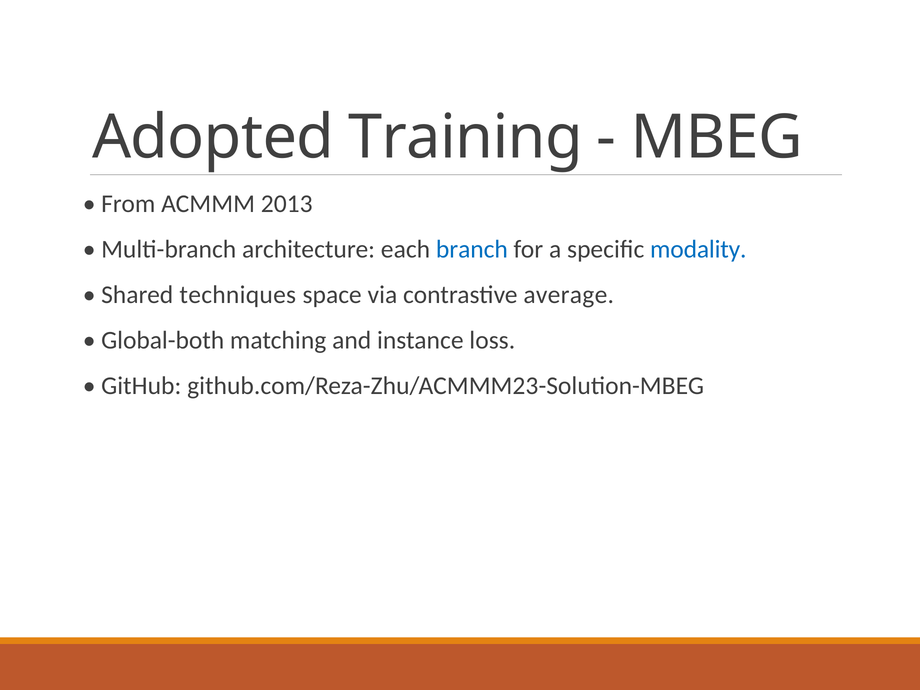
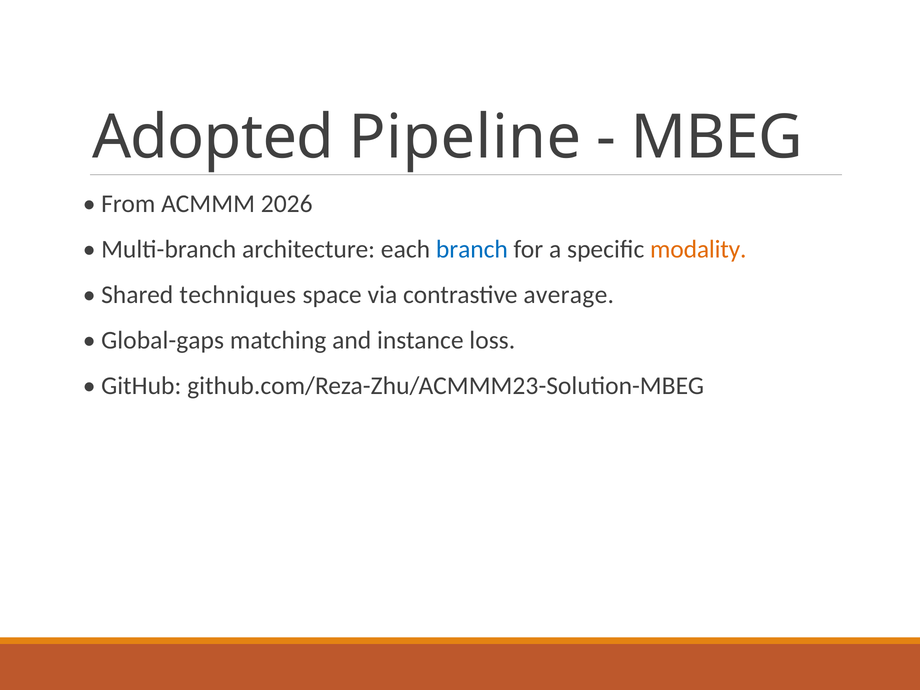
Training: Training -> Pipeline
2013: 2013 -> 2026
modality colour: blue -> orange
Global-both: Global-both -> Global-gaps
